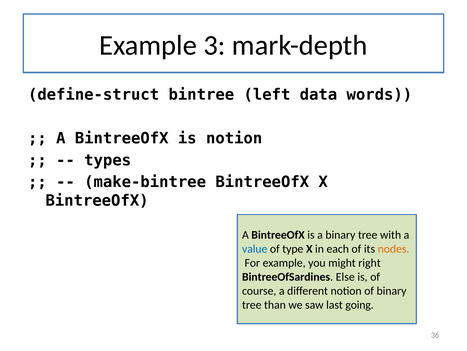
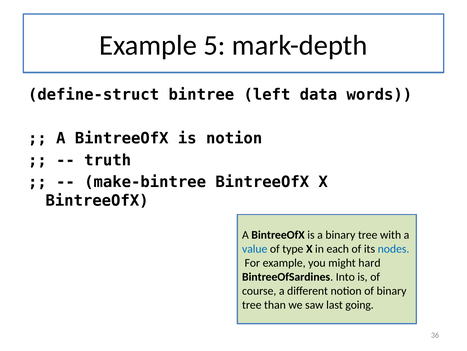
3: 3 -> 5
types: types -> truth
nodes colour: orange -> blue
right: right -> hard
Else: Else -> Into
